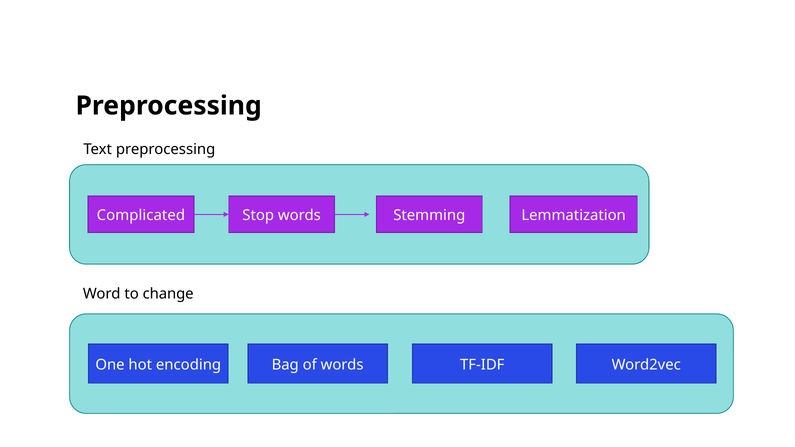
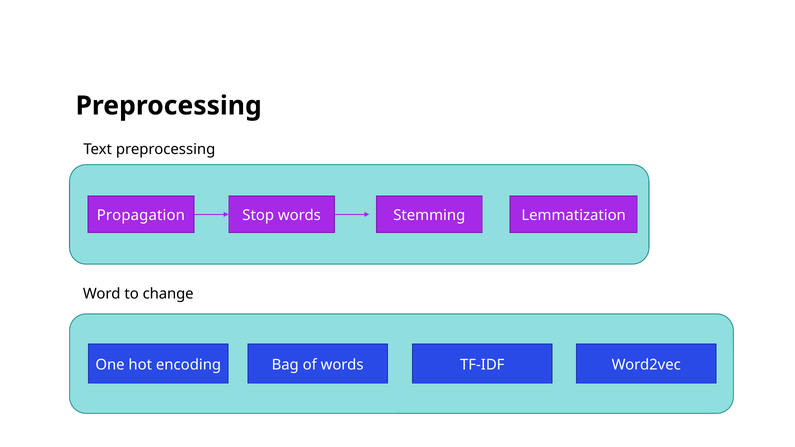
Complicated: Complicated -> Propagation
